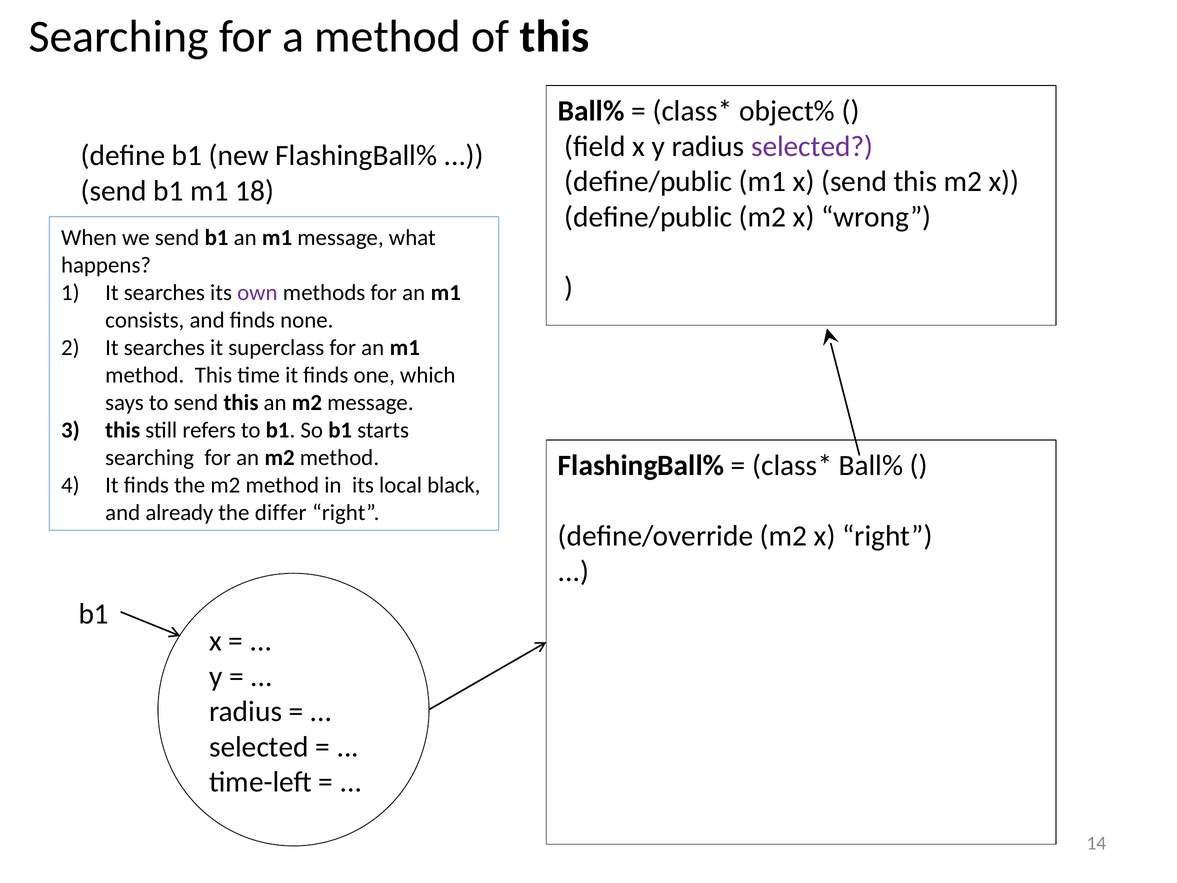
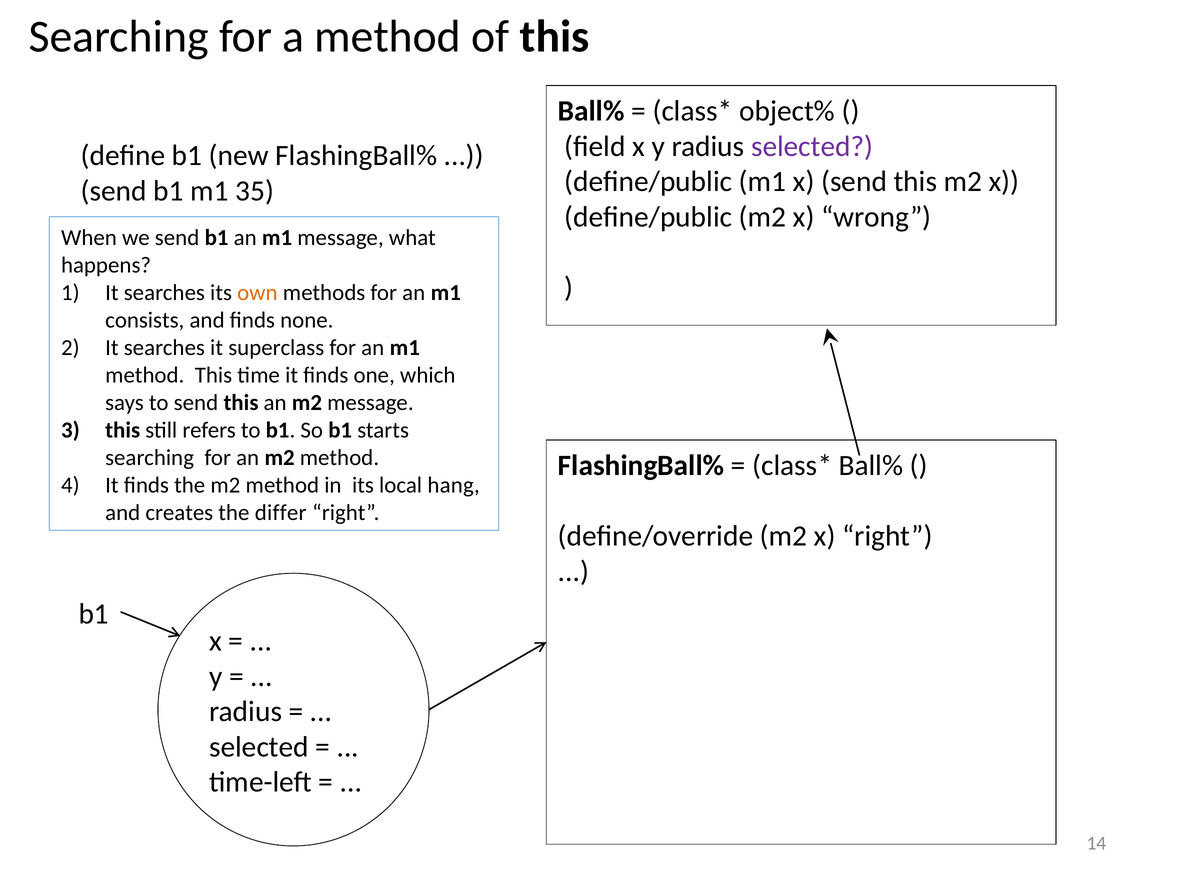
18: 18 -> 35
own colour: purple -> orange
black: black -> hang
already: already -> creates
